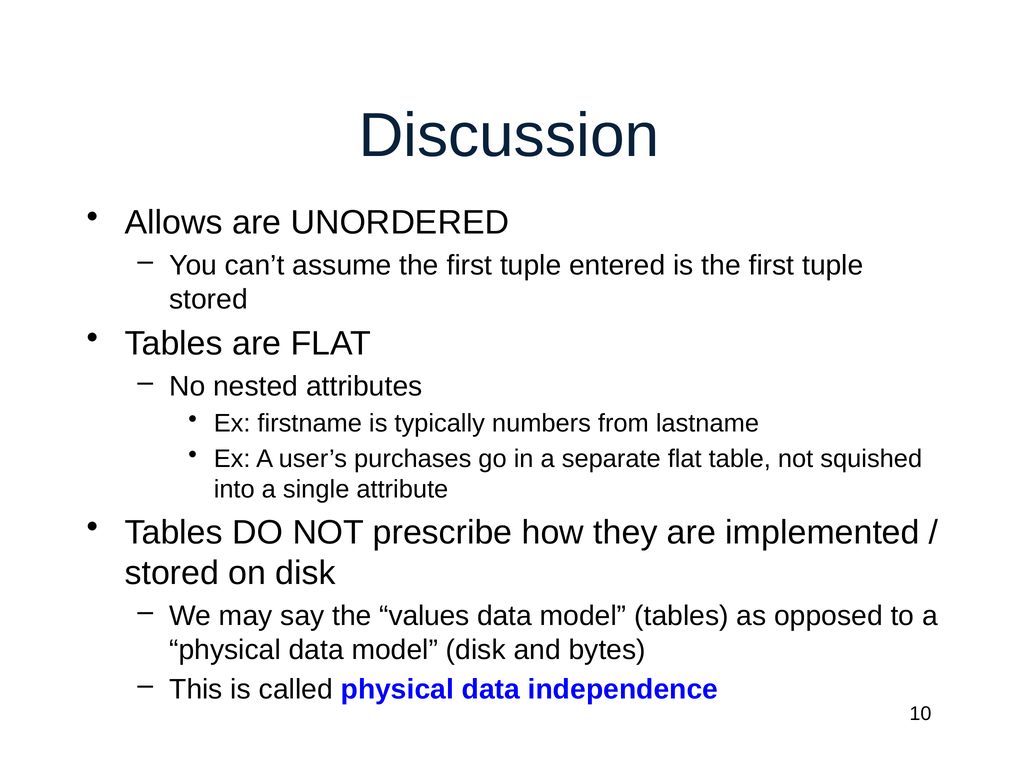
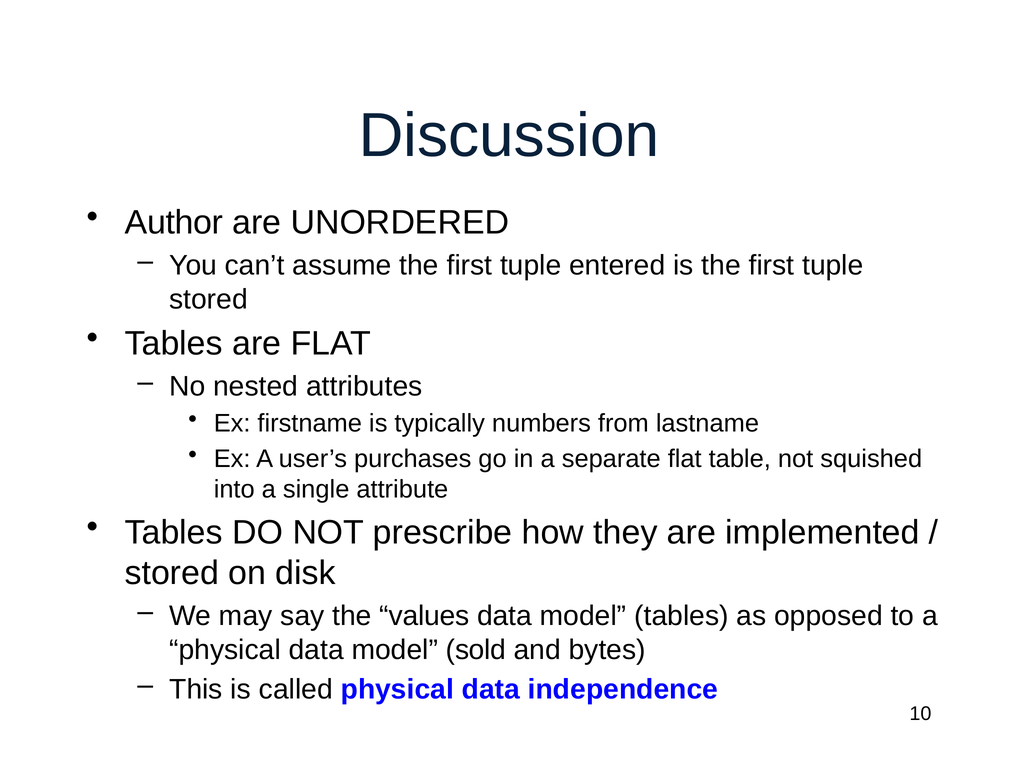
Allows: Allows -> Author
model disk: disk -> sold
